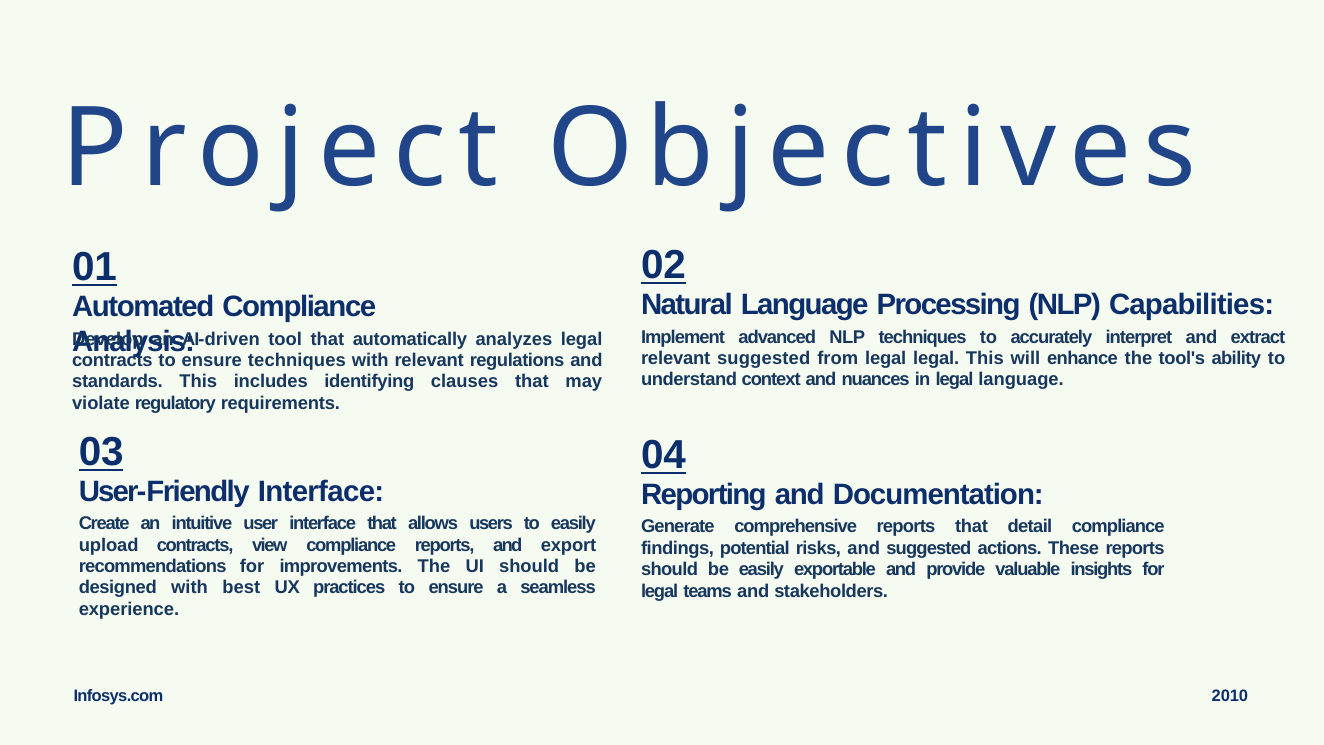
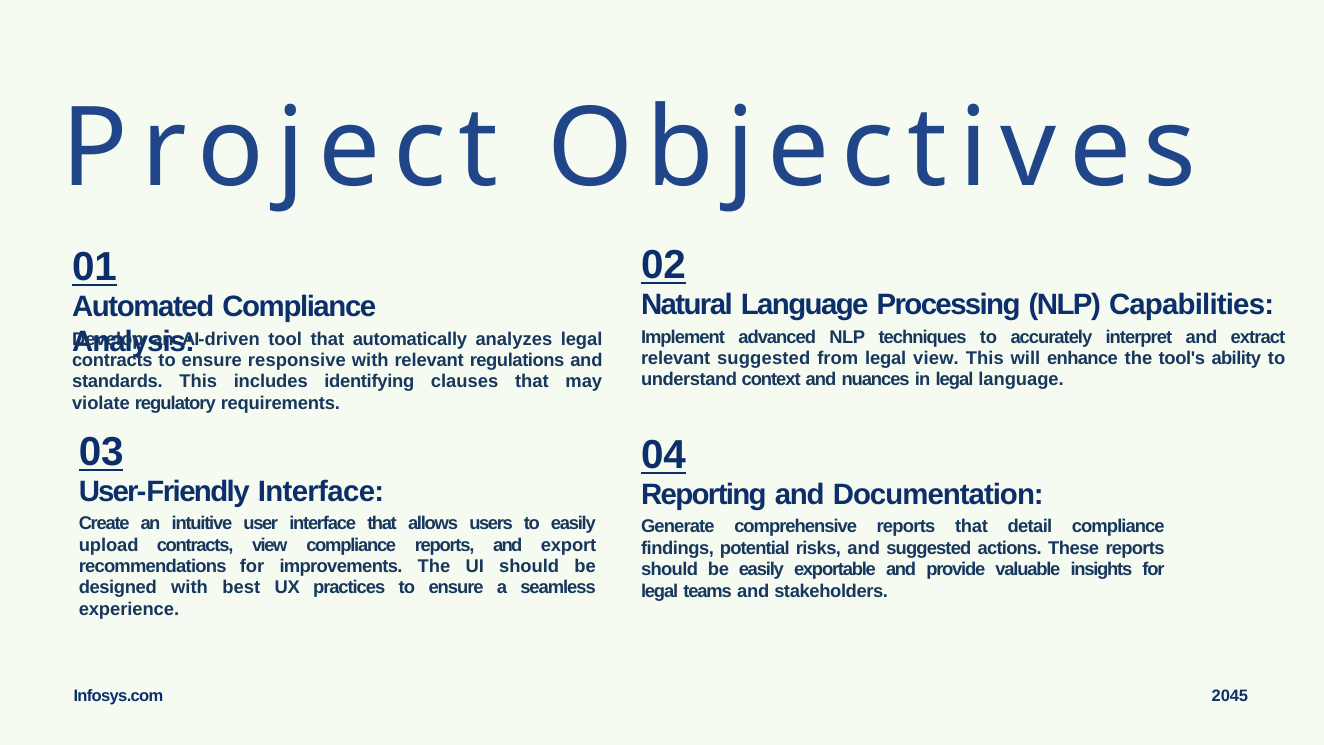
legal legal: legal -> view
ensure techniques: techniques -> responsive
2010: 2010 -> 2045
